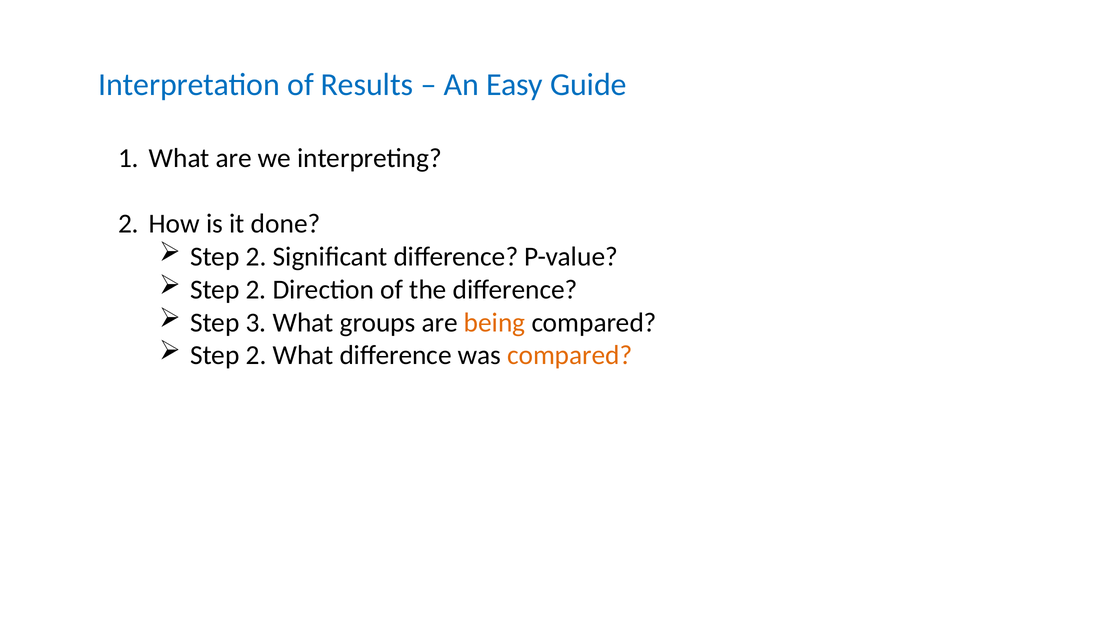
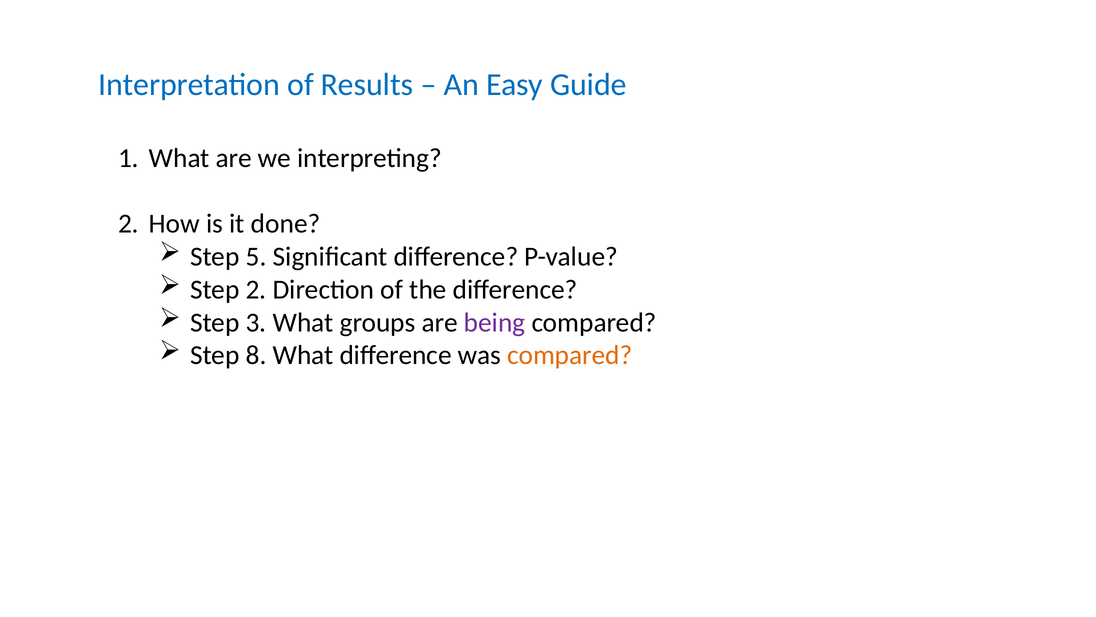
2 at (256, 256): 2 -> 5
being colour: orange -> purple
2 at (256, 355): 2 -> 8
